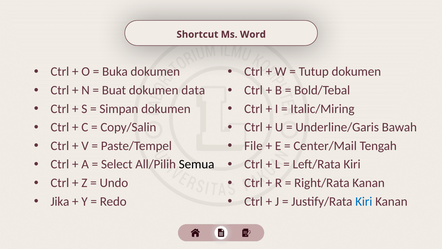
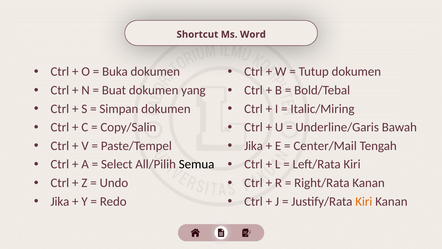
data: data -> yang
File at (253, 146): File -> Jika
Kiri at (364, 201) colour: blue -> orange
